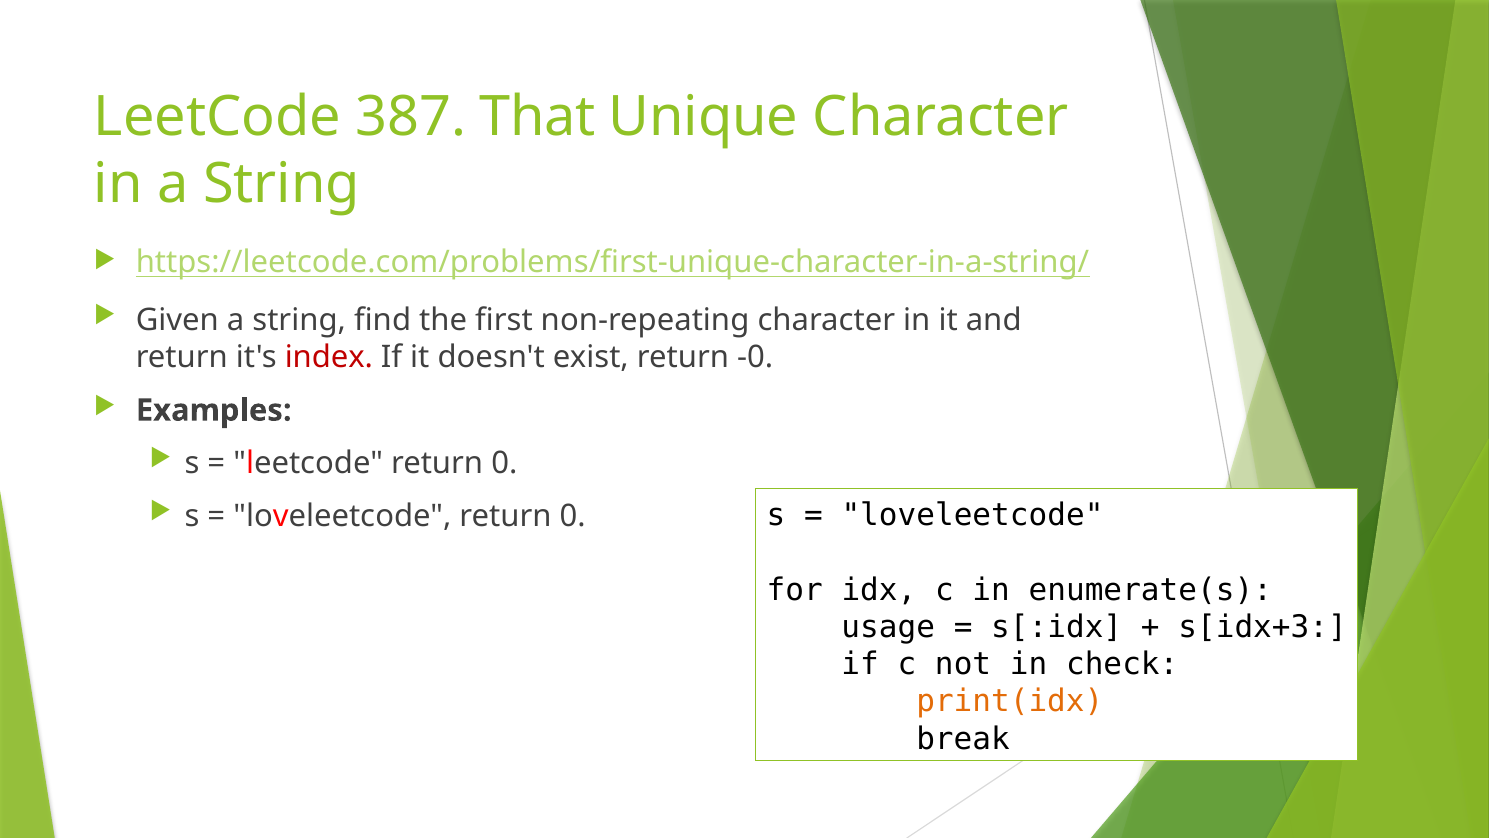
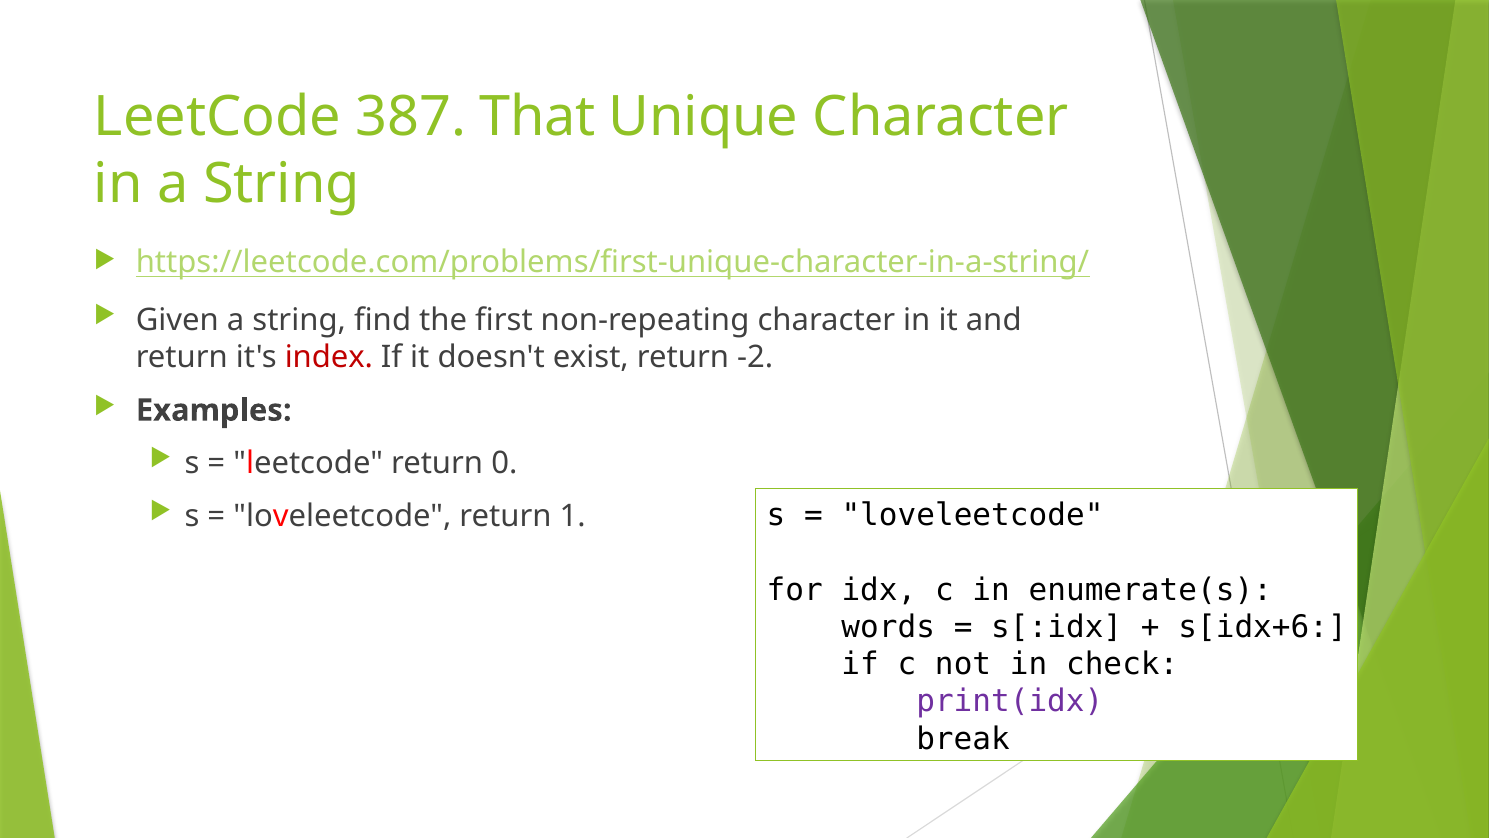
-0: -0 -> -2
loveleetcode return 0: 0 -> 1
usage: usage -> words
s[idx+3: s[idx+3 -> s[idx+6
print(idx colour: orange -> purple
